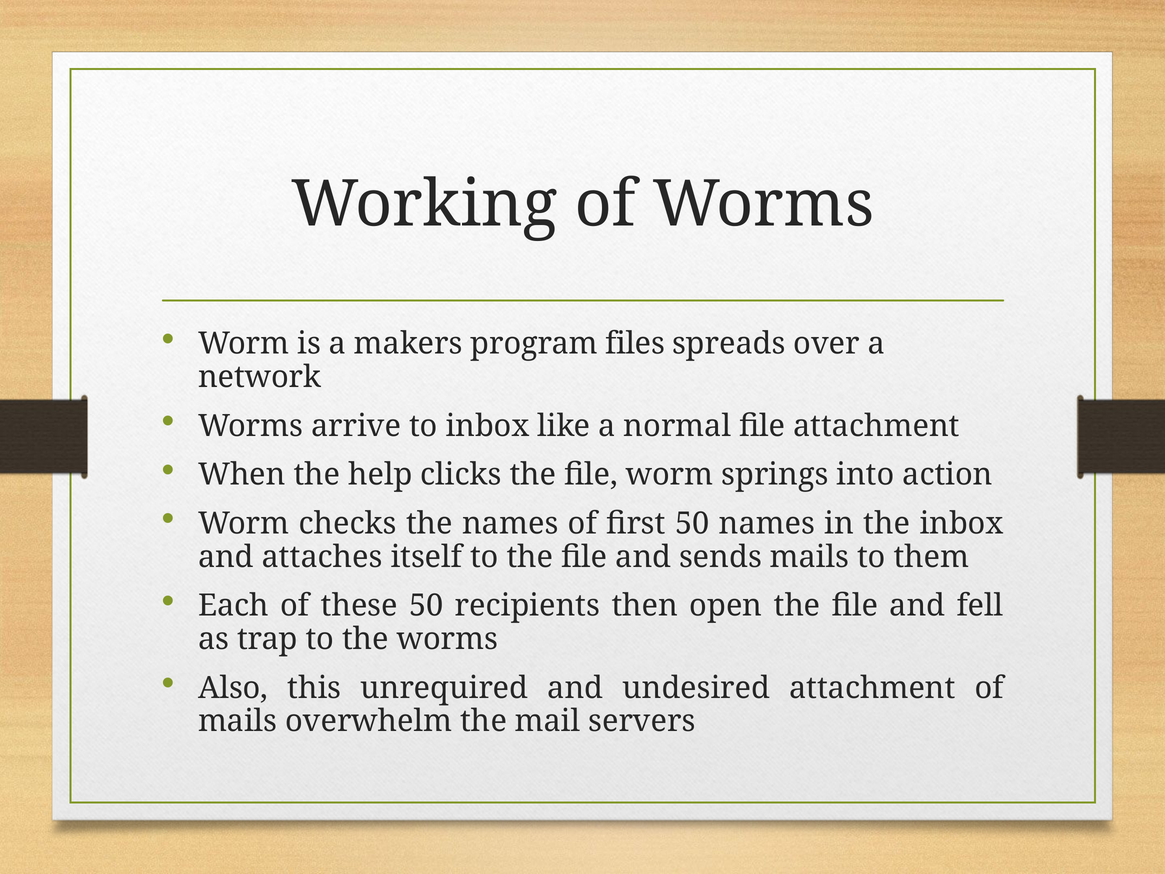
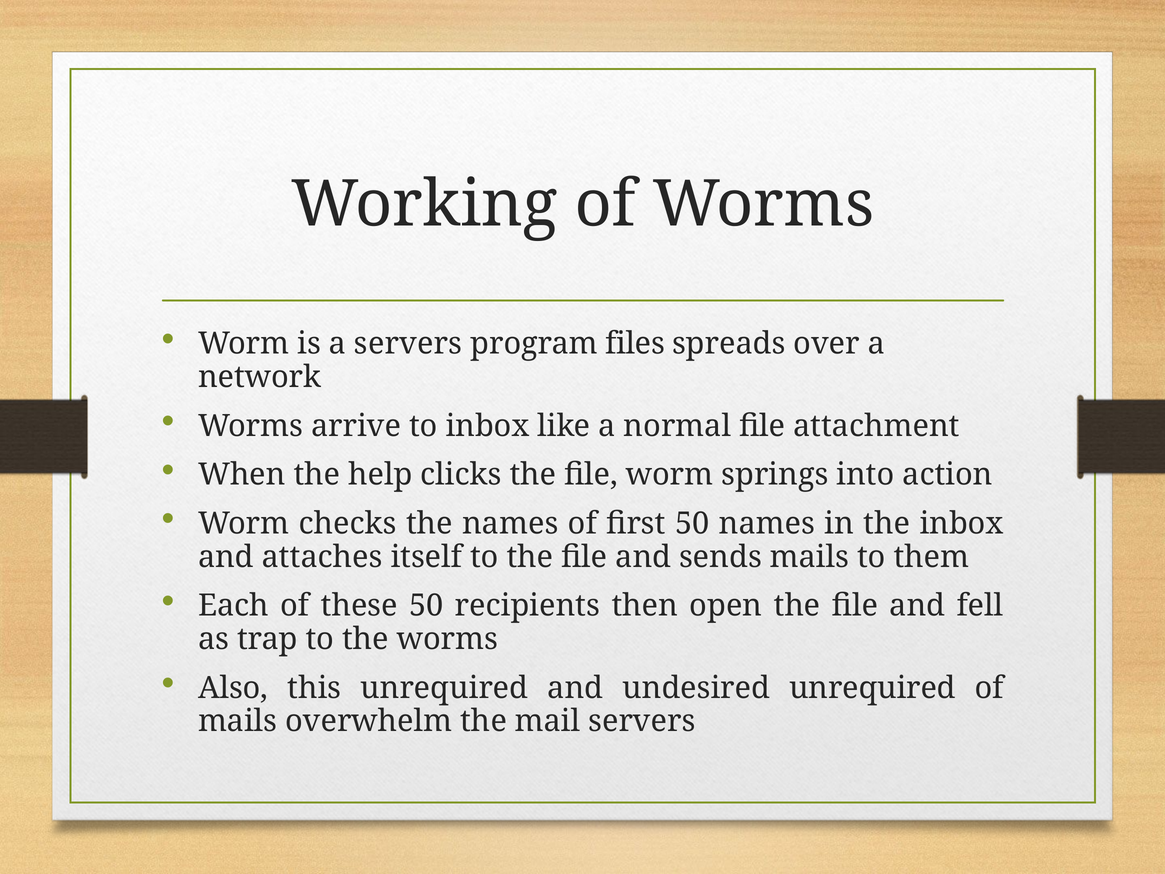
a makers: makers -> servers
undesired attachment: attachment -> unrequired
